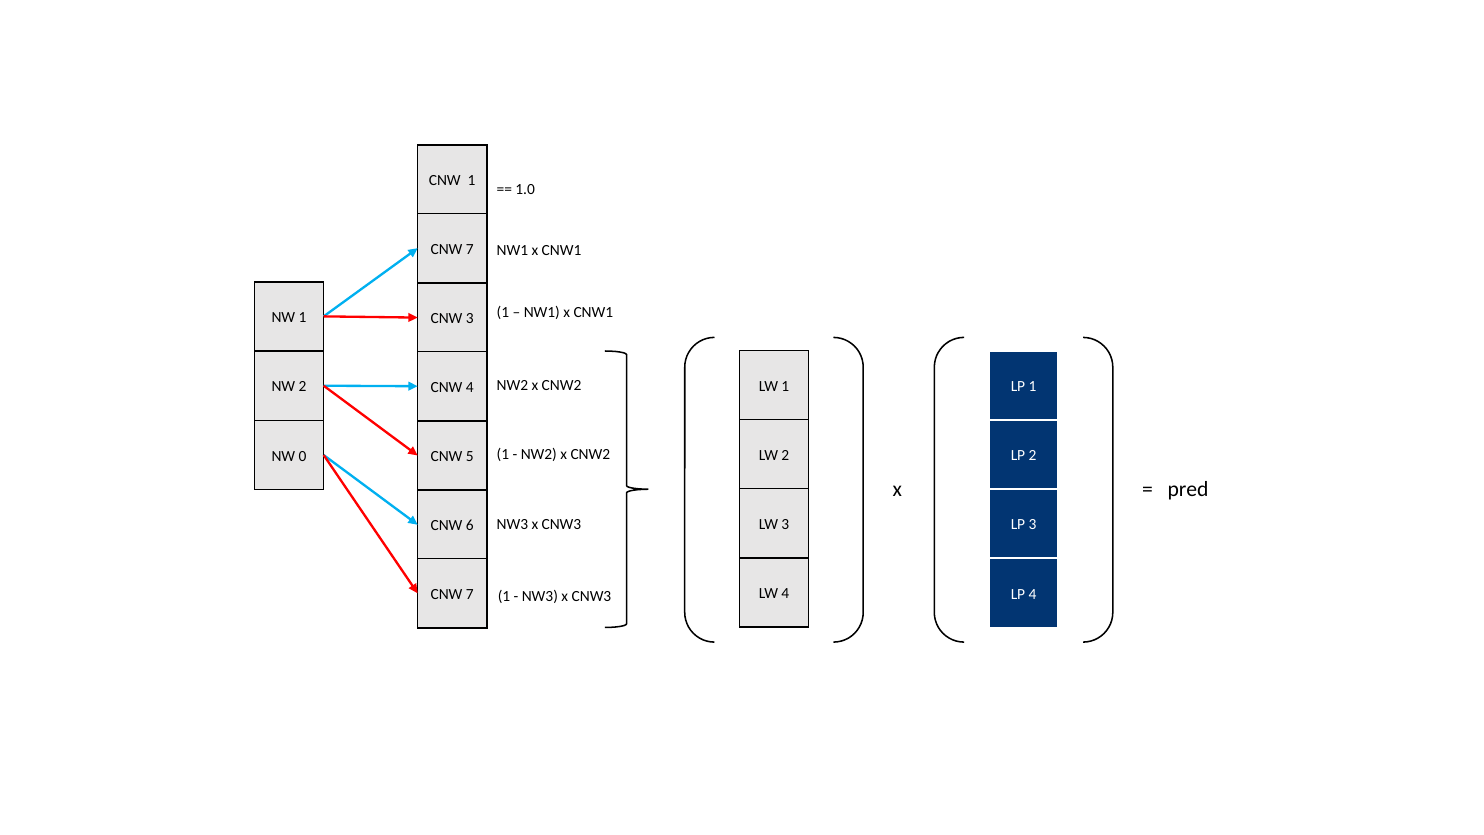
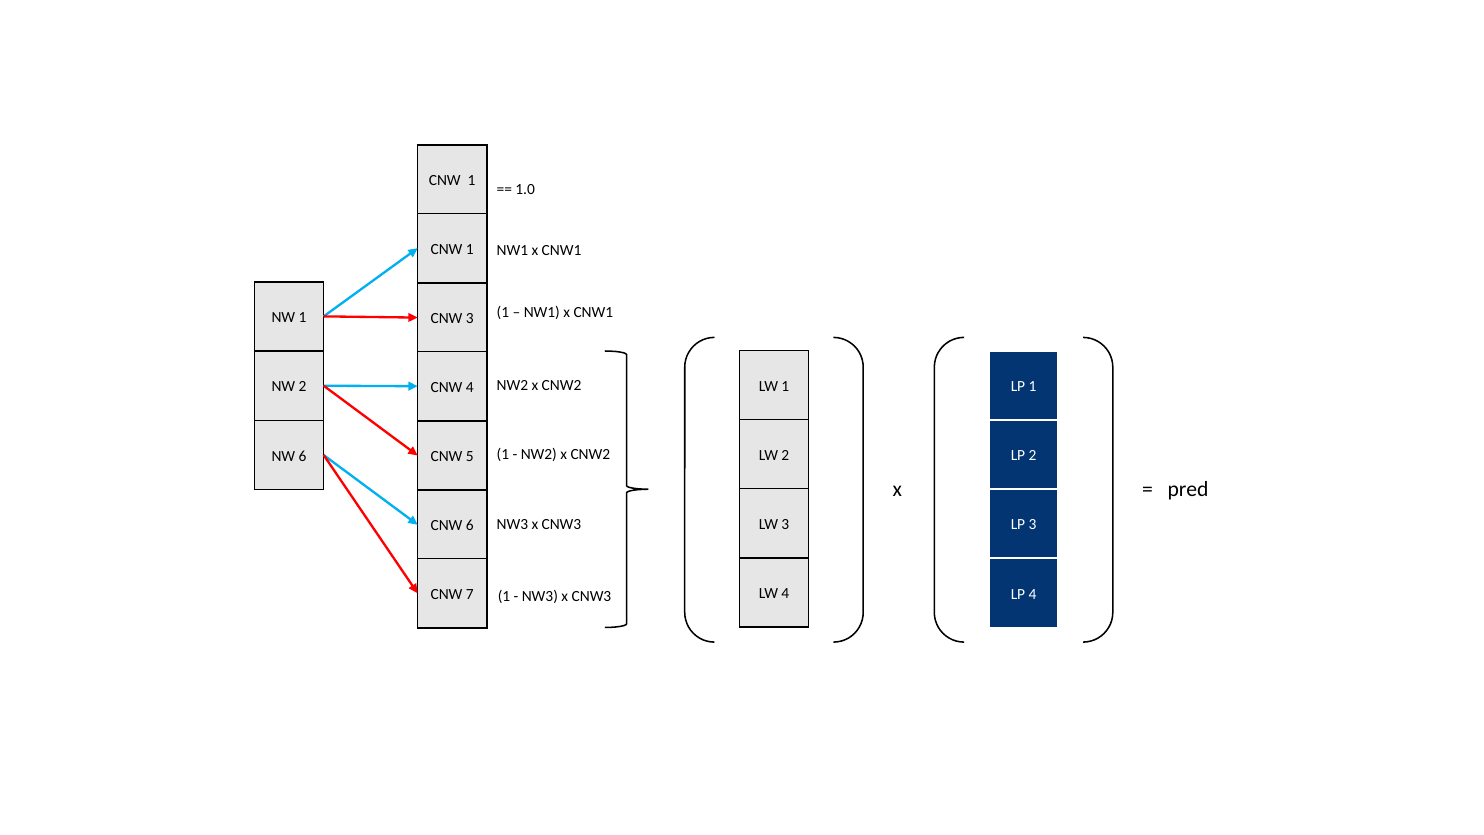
7 at (470, 249): 7 -> 1
NW 0: 0 -> 6
